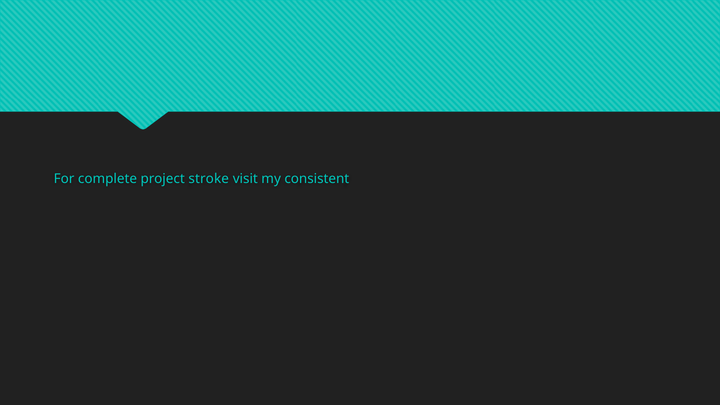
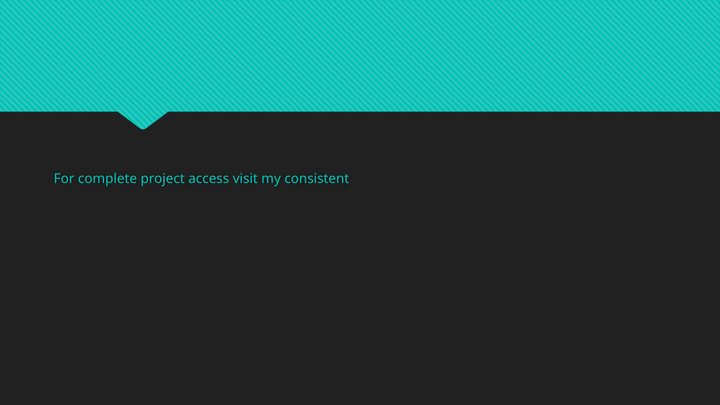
stroke: stroke -> access
